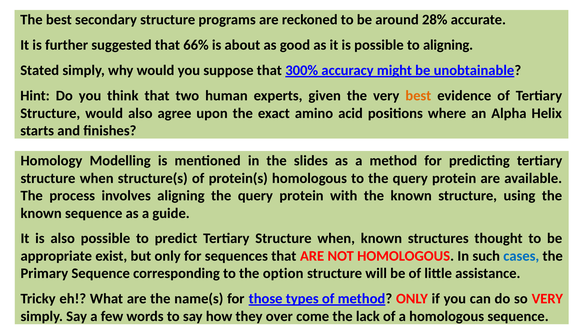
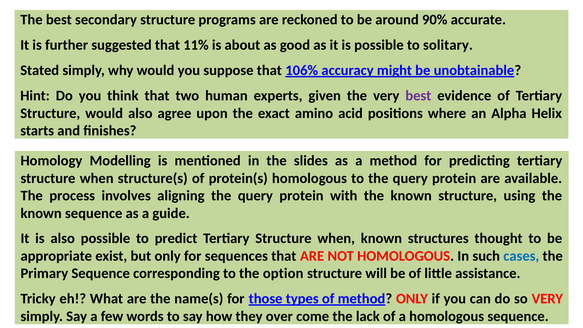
28%: 28% -> 90%
66%: 66% -> 11%
to aligning: aligning -> solitary
300%: 300% -> 106%
best at (418, 96) colour: orange -> purple
